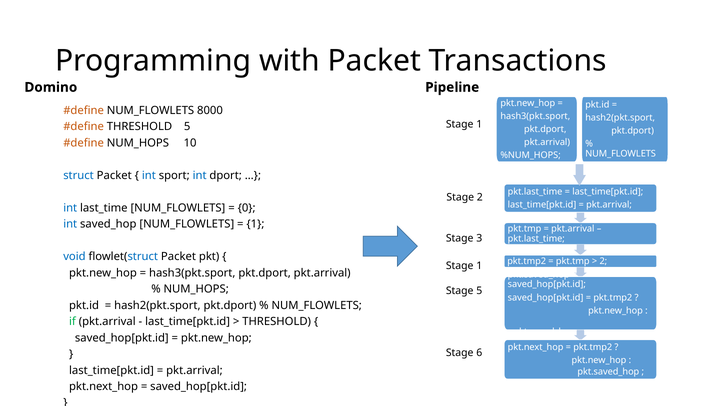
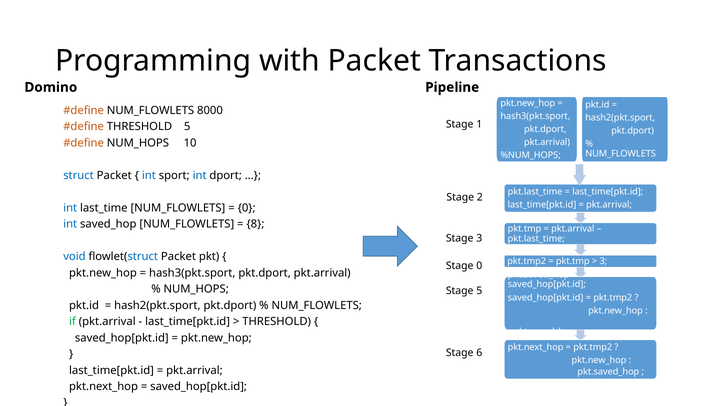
1 at (255, 224): 1 -> 8
2 at (603, 261): 2 -> 3
1 at (479, 266): 1 -> 0
